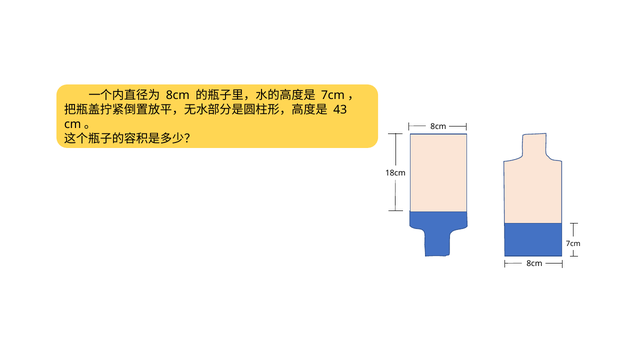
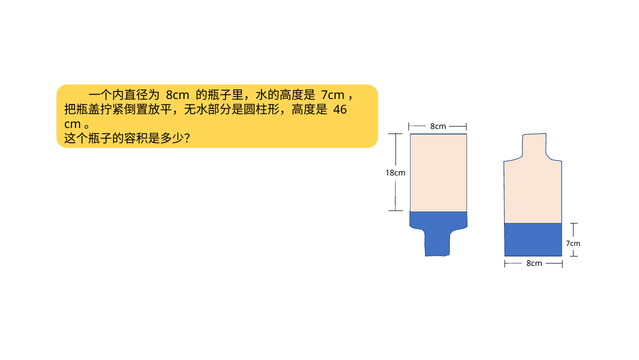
43: 43 -> 46
